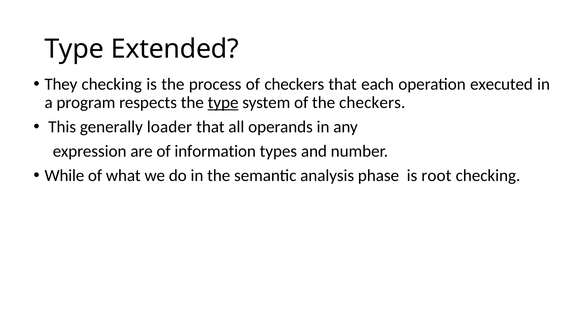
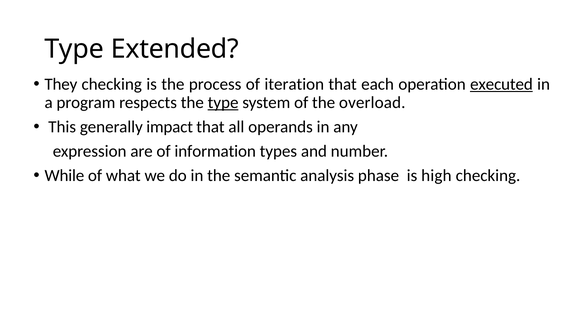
of checkers: checkers -> iteration
executed underline: none -> present
the checkers: checkers -> overload
loader: loader -> impact
root: root -> high
